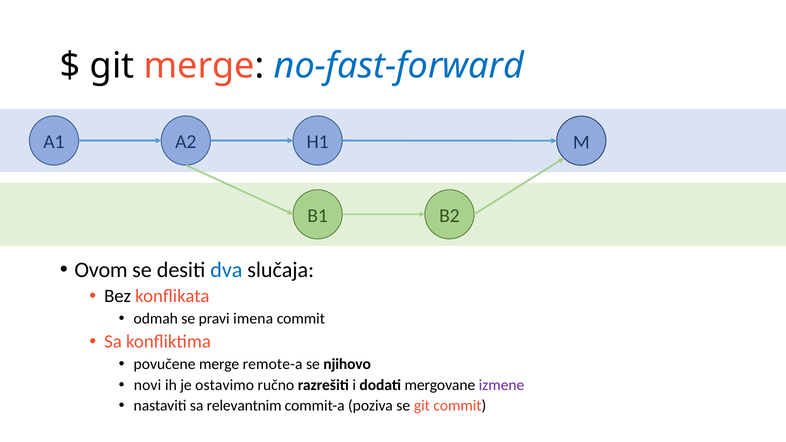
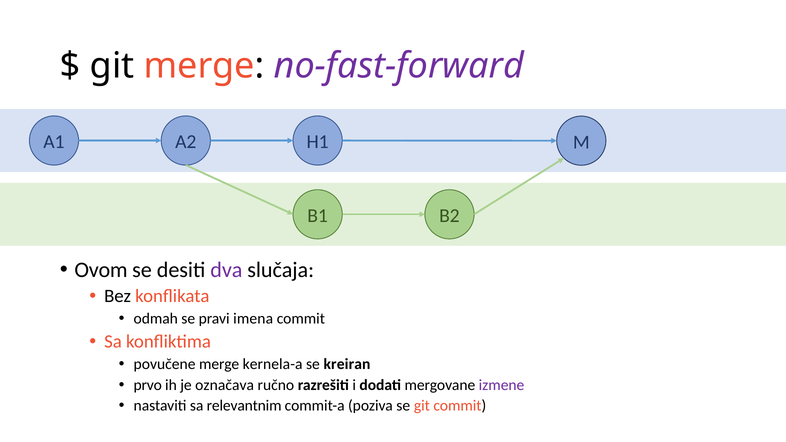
no-fast-forward colour: blue -> purple
dva colour: blue -> purple
remote-a: remote-a -> kernela-a
njihovo: njihovo -> kreiran
novi: novi -> prvo
ostavimo: ostavimo -> označava
